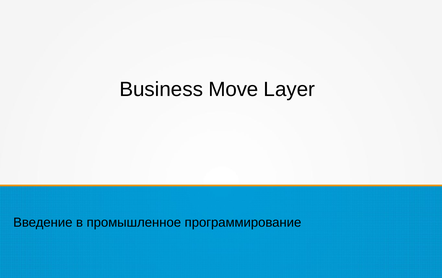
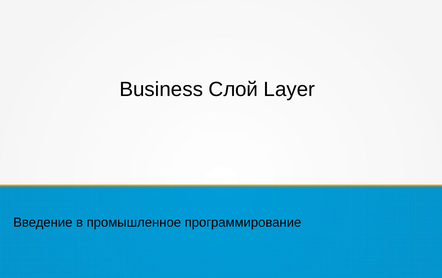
Move: Move -> Слой
